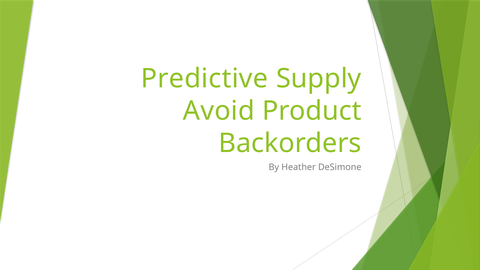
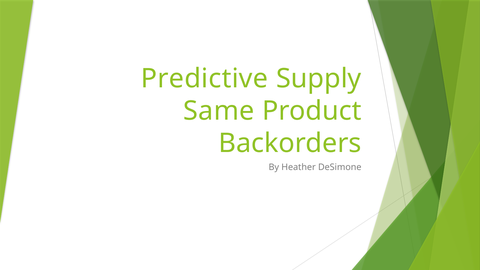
Avoid: Avoid -> Same
